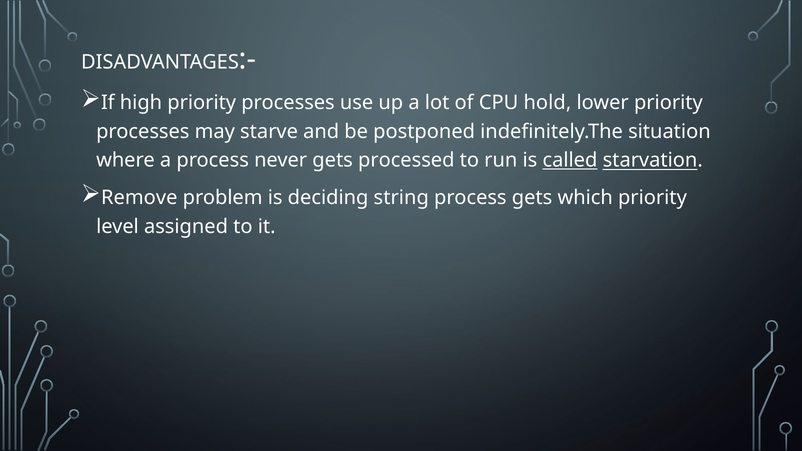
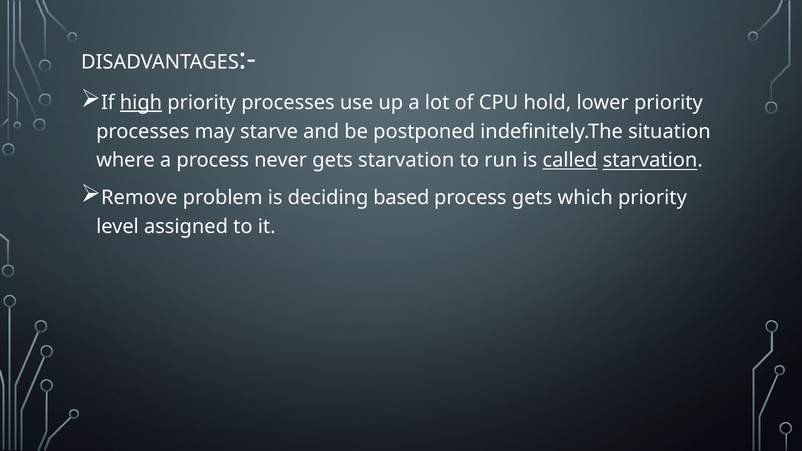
high underline: none -> present
gets processed: processed -> starvation
string: string -> based
